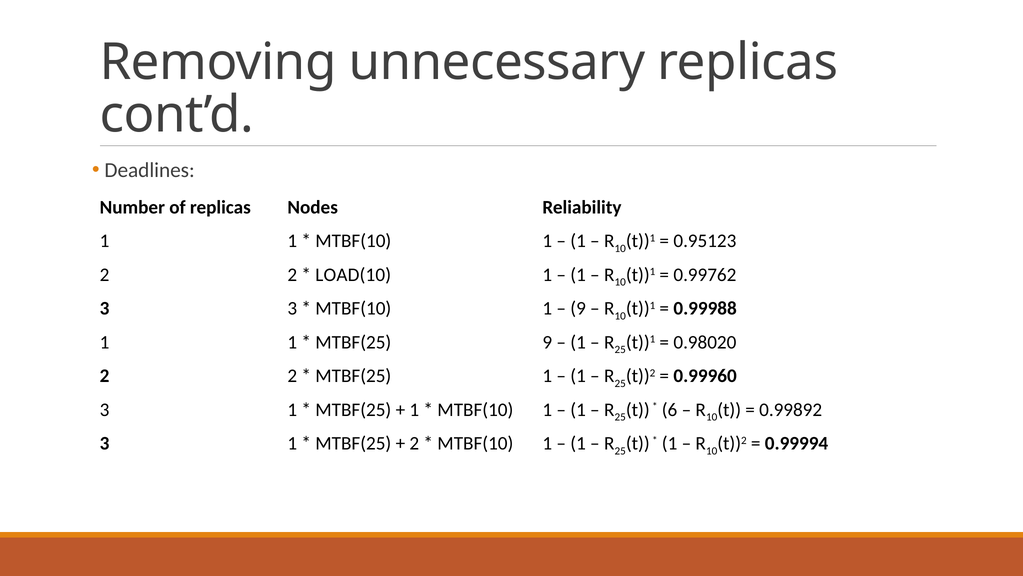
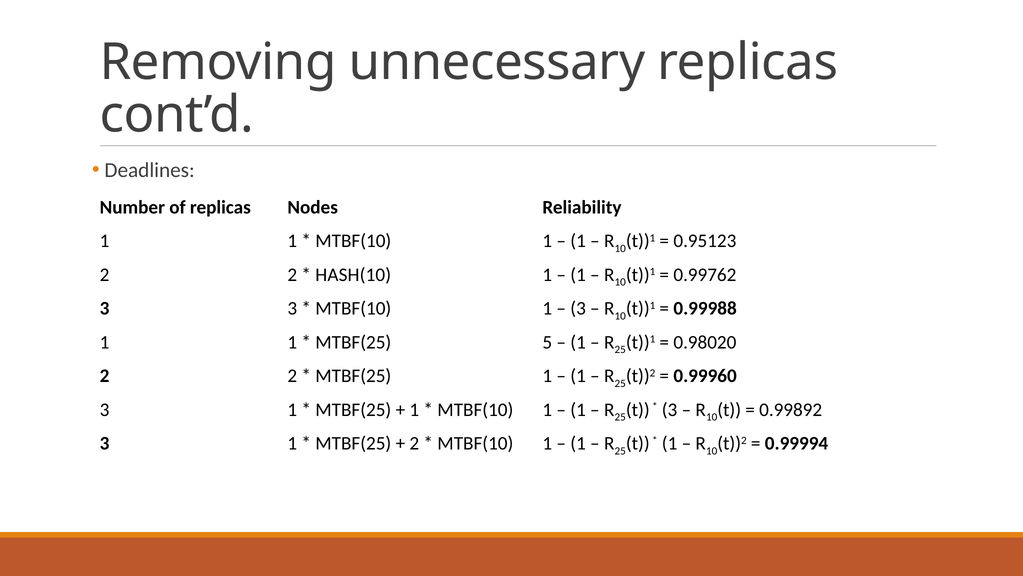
LOAD(10: LOAD(10 -> HASH(10
9 at (578, 308): 9 -> 3
MTBF(25 9: 9 -> 5
6 at (670, 409): 6 -> 3
